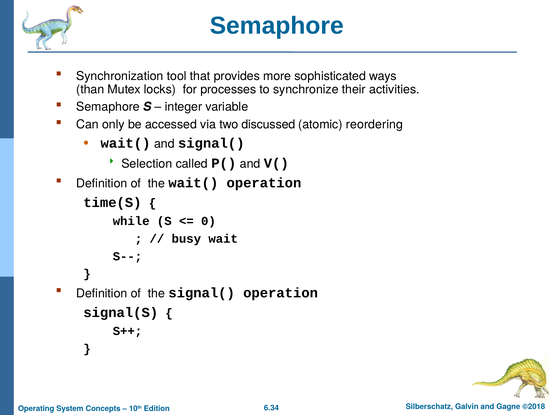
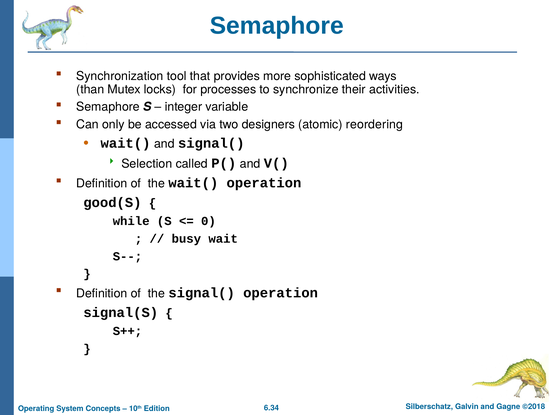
discussed: discussed -> designers
time(S: time(S -> good(S
